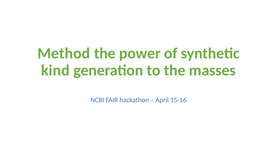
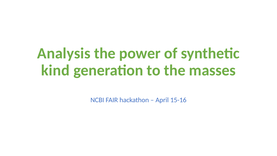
Method: Method -> Analysis
